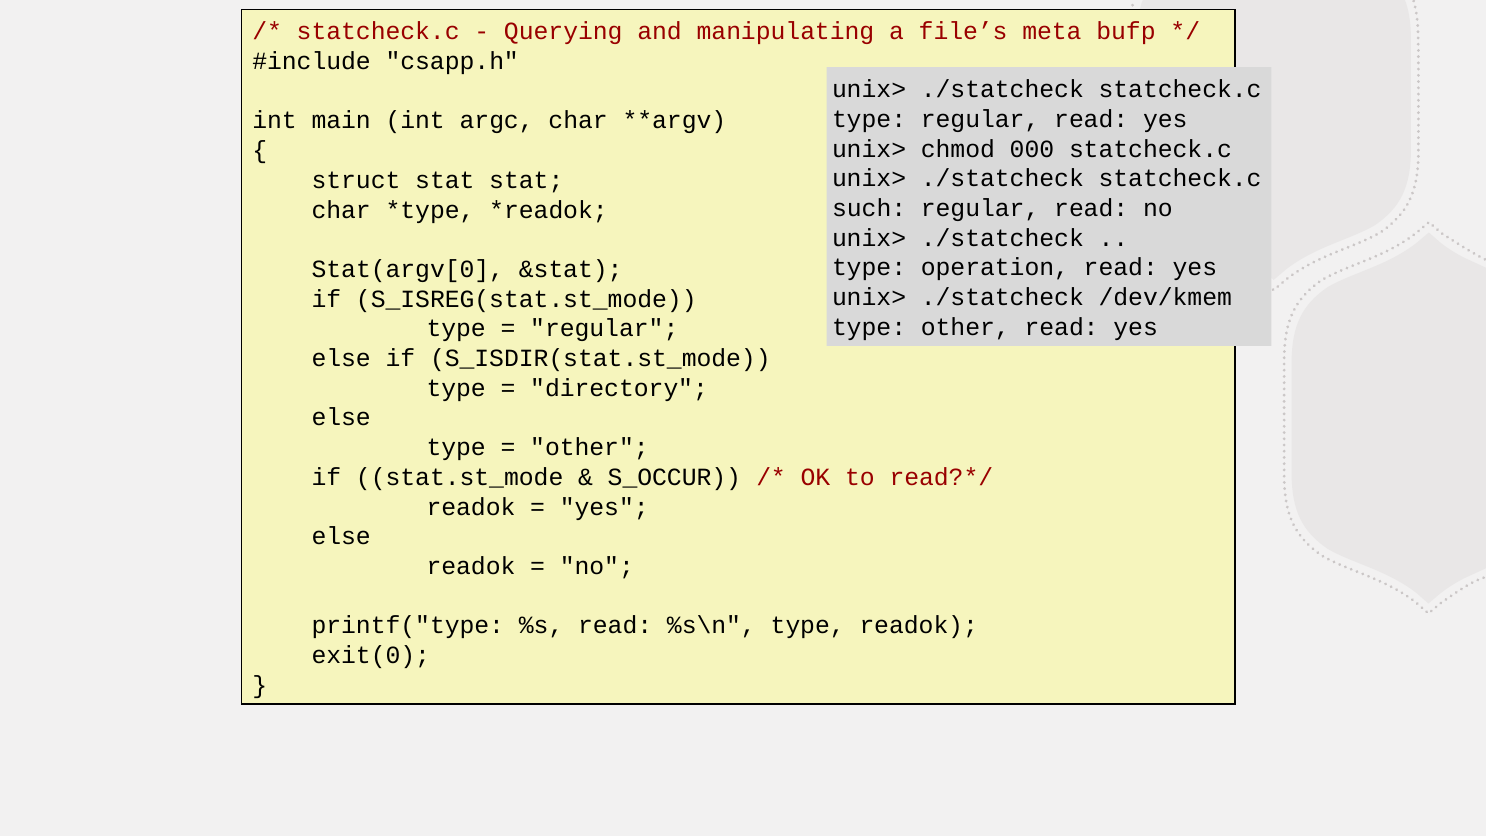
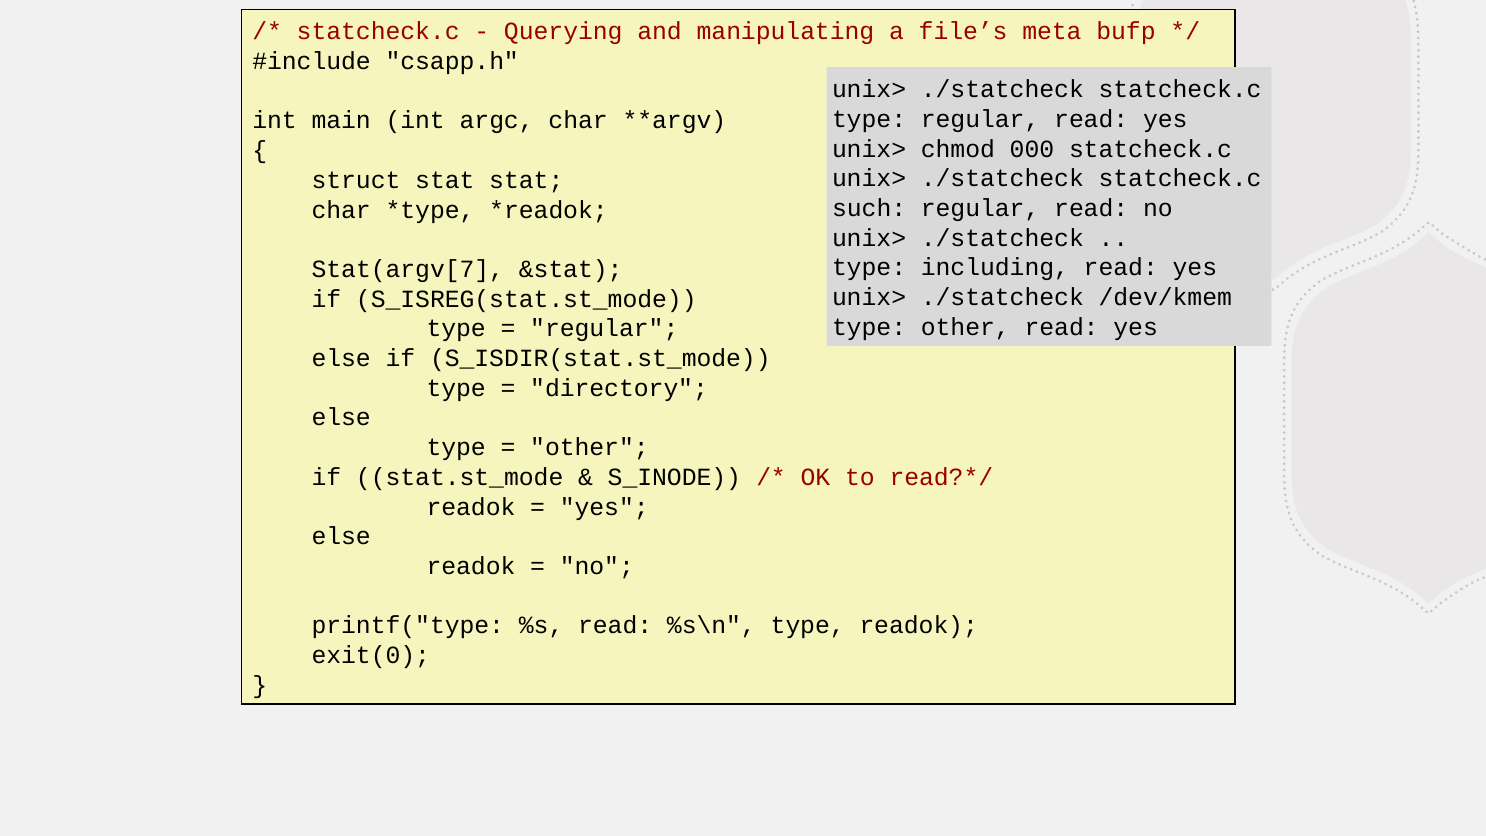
operation: operation -> including
Stat(argv[0: Stat(argv[0 -> Stat(argv[7
S_OCCUR: S_OCCUR -> S_INODE
